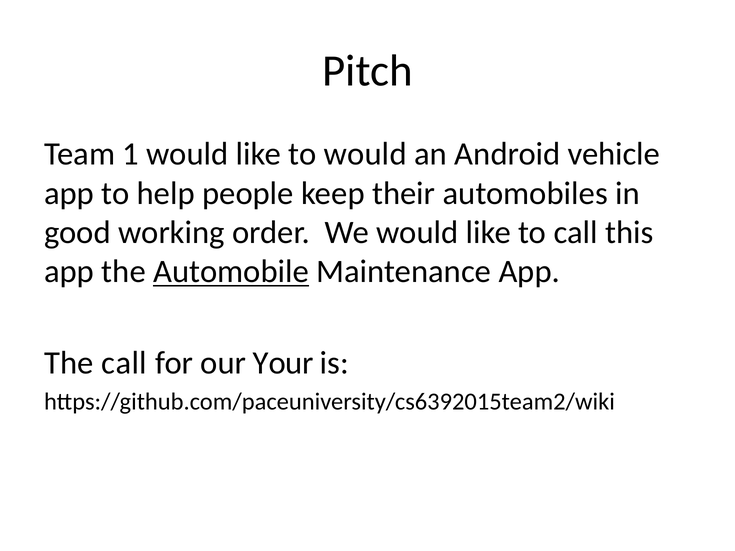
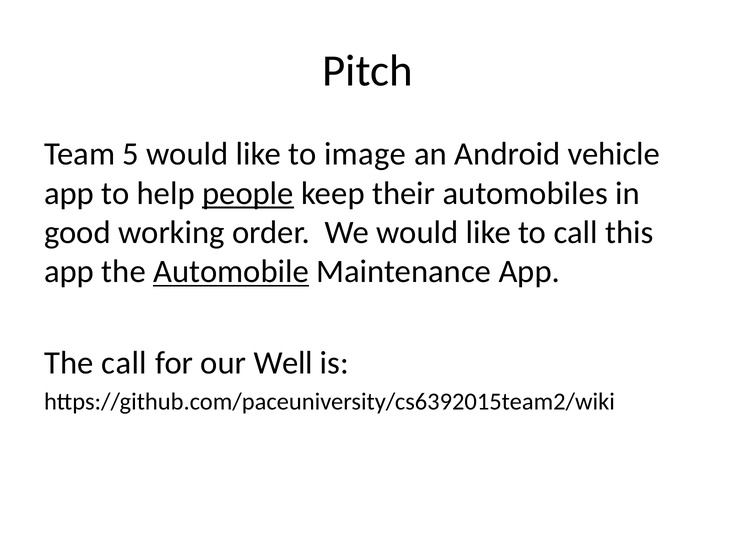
1: 1 -> 5
to would: would -> image
people underline: none -> present
Your: Your -> Well
